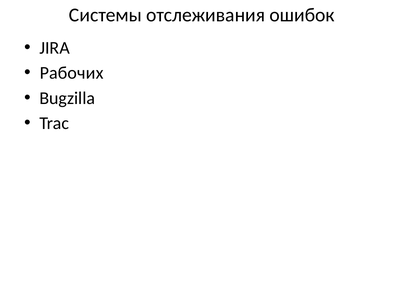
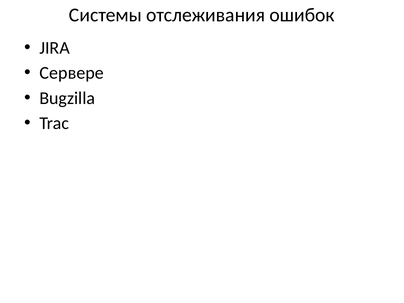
Рабочих: Рабочих -> Сервере
